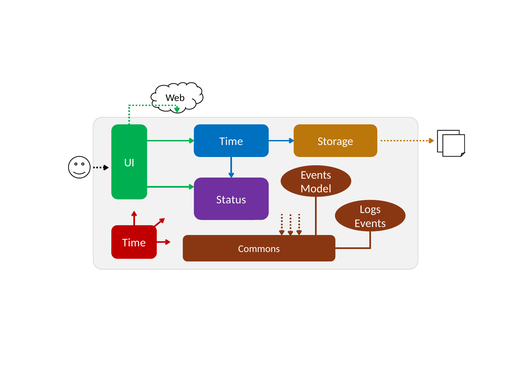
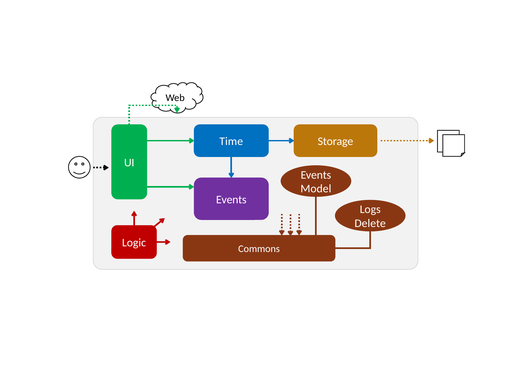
Status at (231, 199): Status -> Events
Events at (370, 223): Events -> Delete
Time at (134, 243): Time -> Logic
